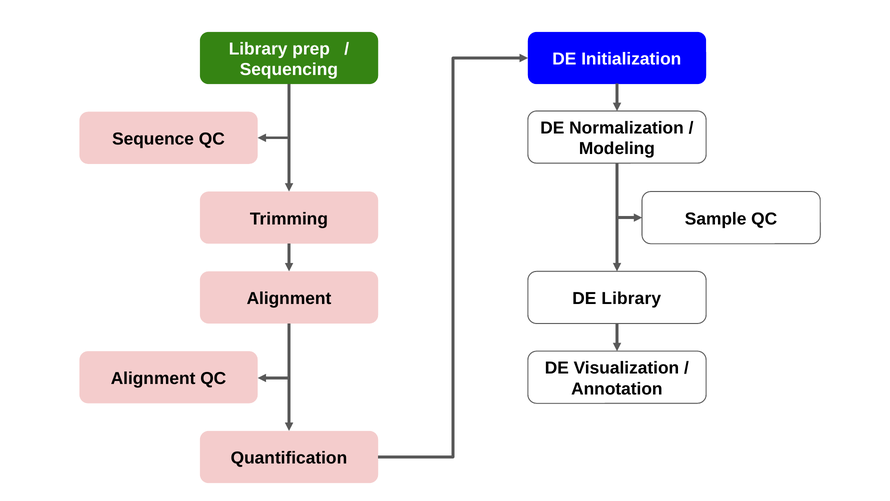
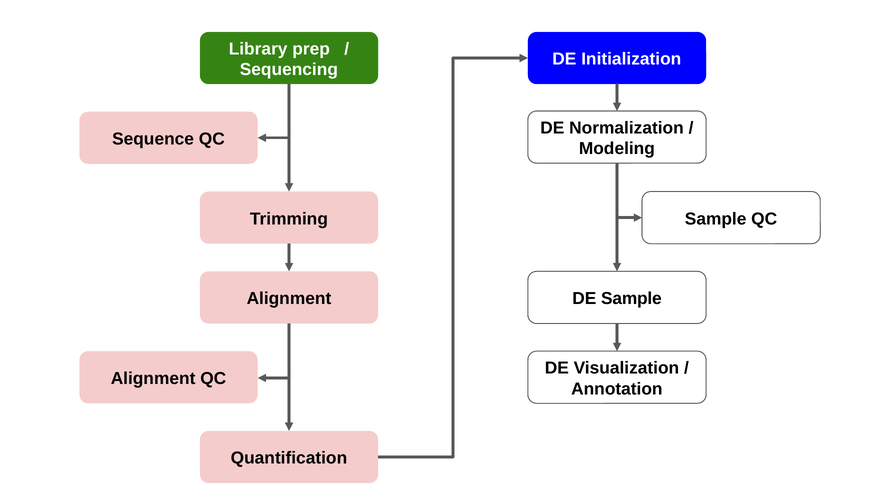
DE Library: Library -> Sample
